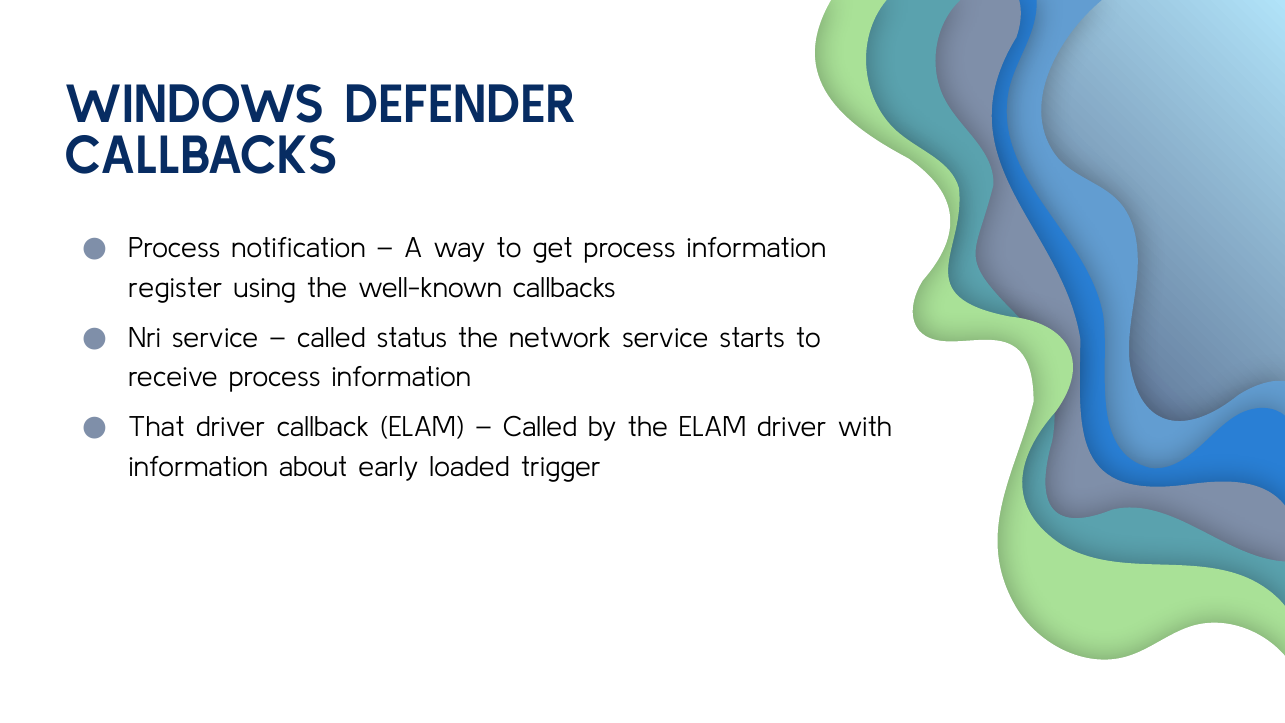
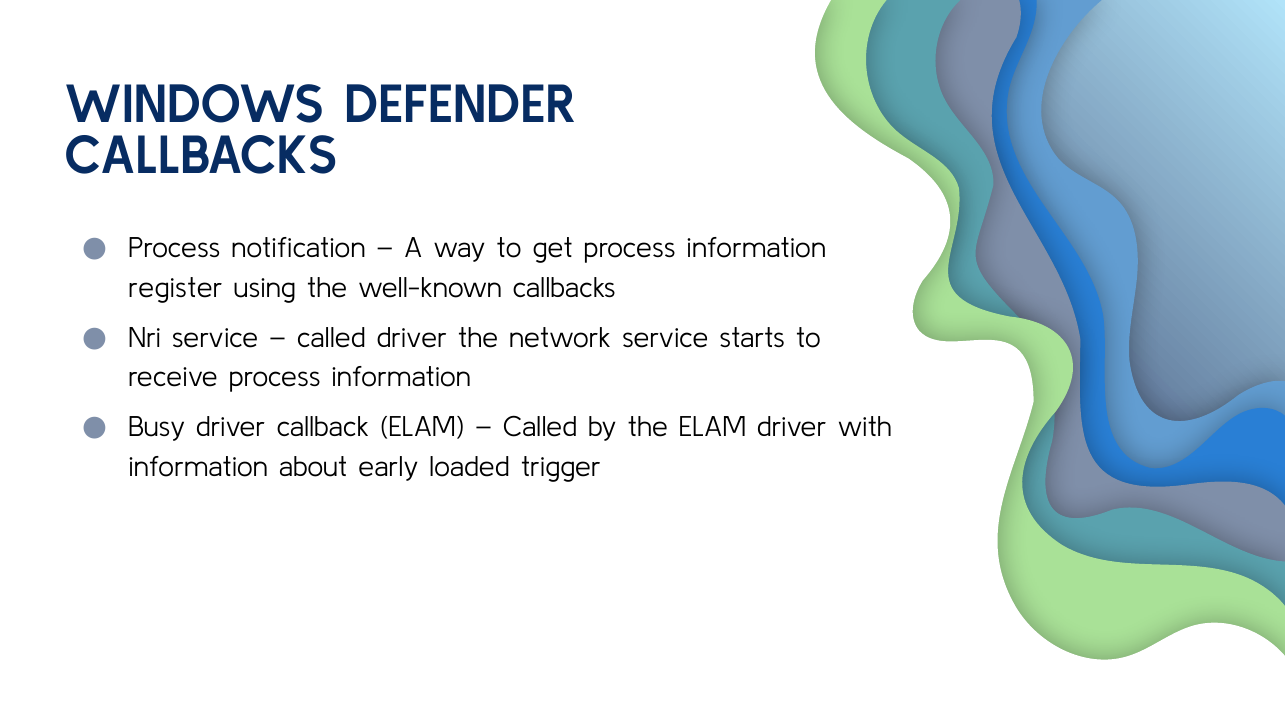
called status: status -> driver
That: That -> Busy
